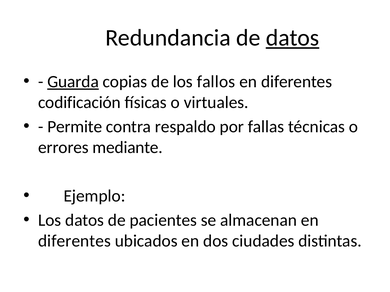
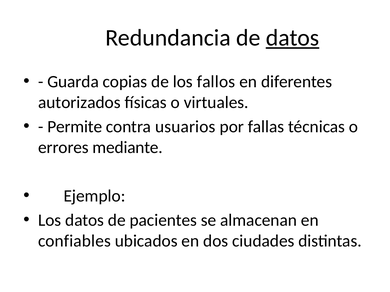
Guarda underline: present -> none
codificación: codificación -> autorizados
respaldo: respaldo -> usuarios
diferentes at (74, 241): diferentes -> confiables
